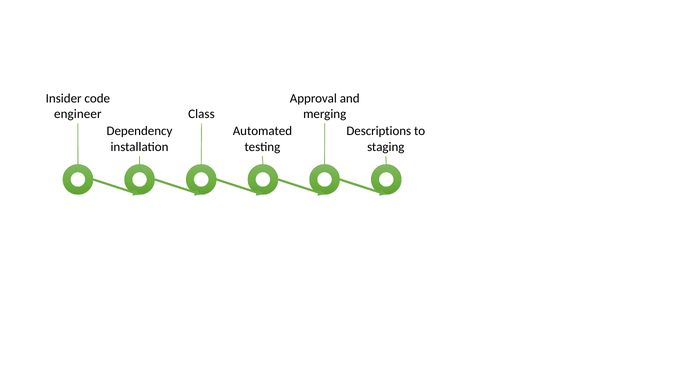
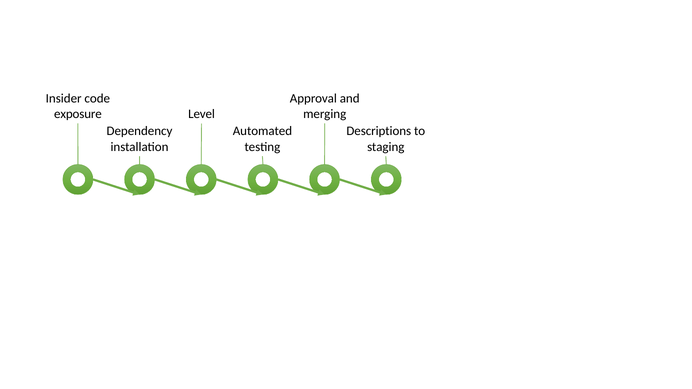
engineer: engineer -> exposure
Class: Class -> Level
